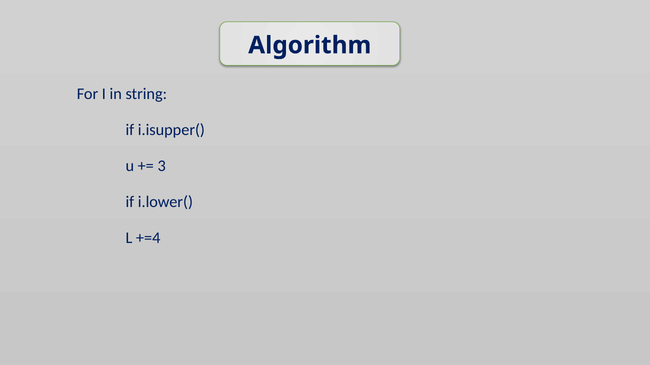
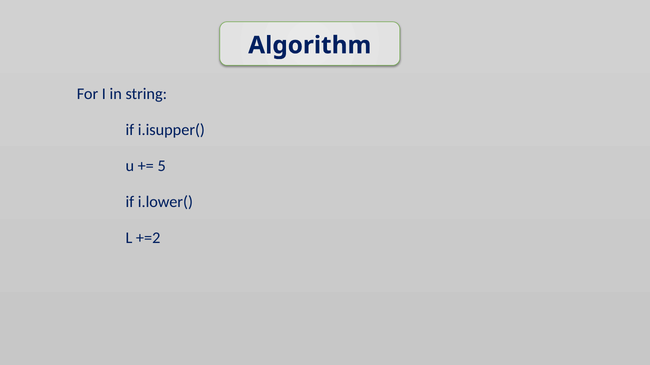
3: 3 -> 5
+=4: +=4 -> +=2
